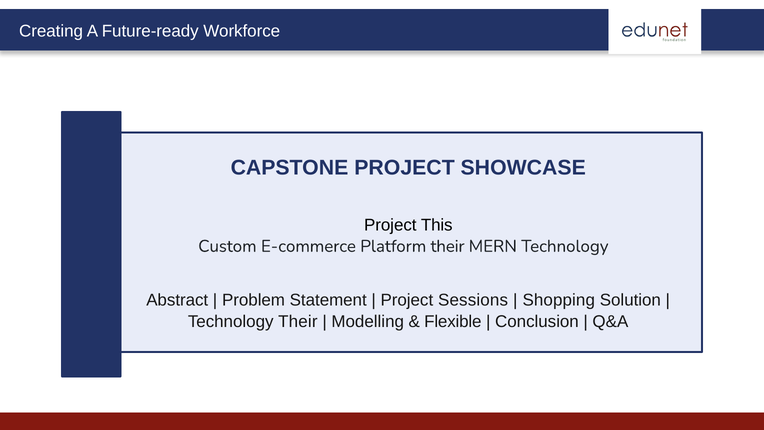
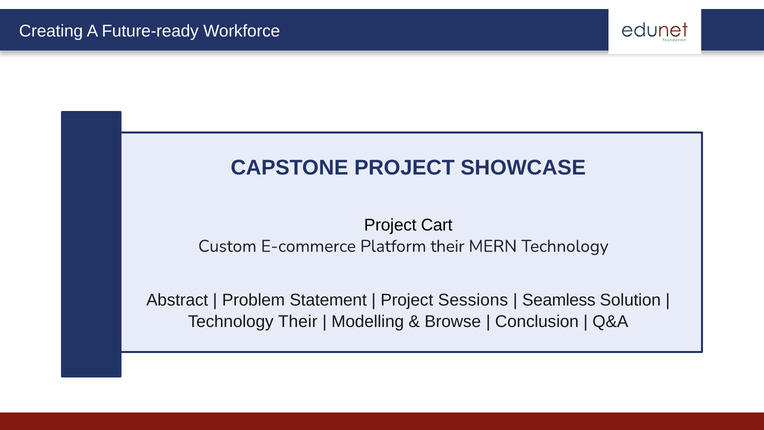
This: This -> Cart
Shopping: Shopping -> Seamless
Flexible: Flexible -> Browse
